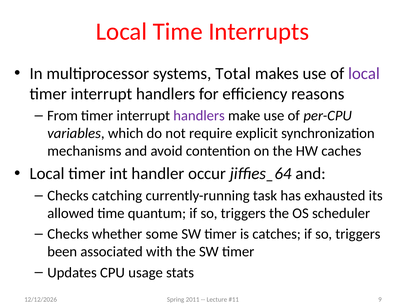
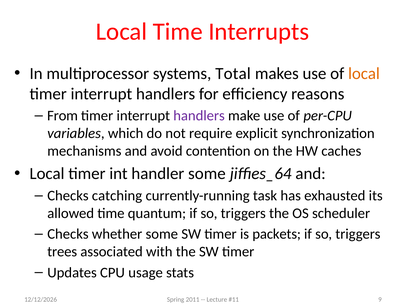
local at (364, 73) colour: purple -> orange
handler occur: occur -> some
catches: catches -> packets
been: been -> trees
